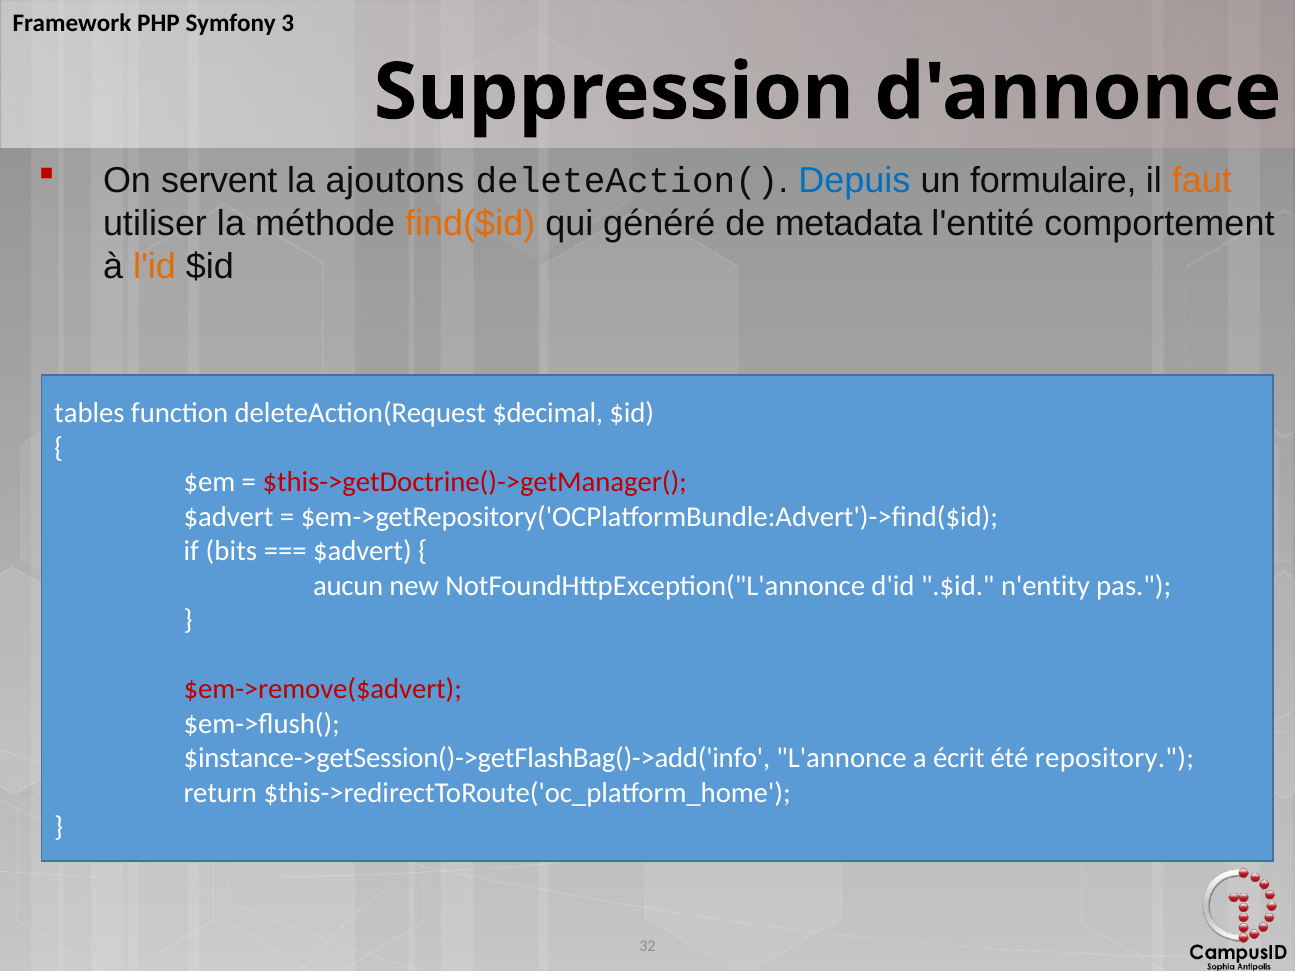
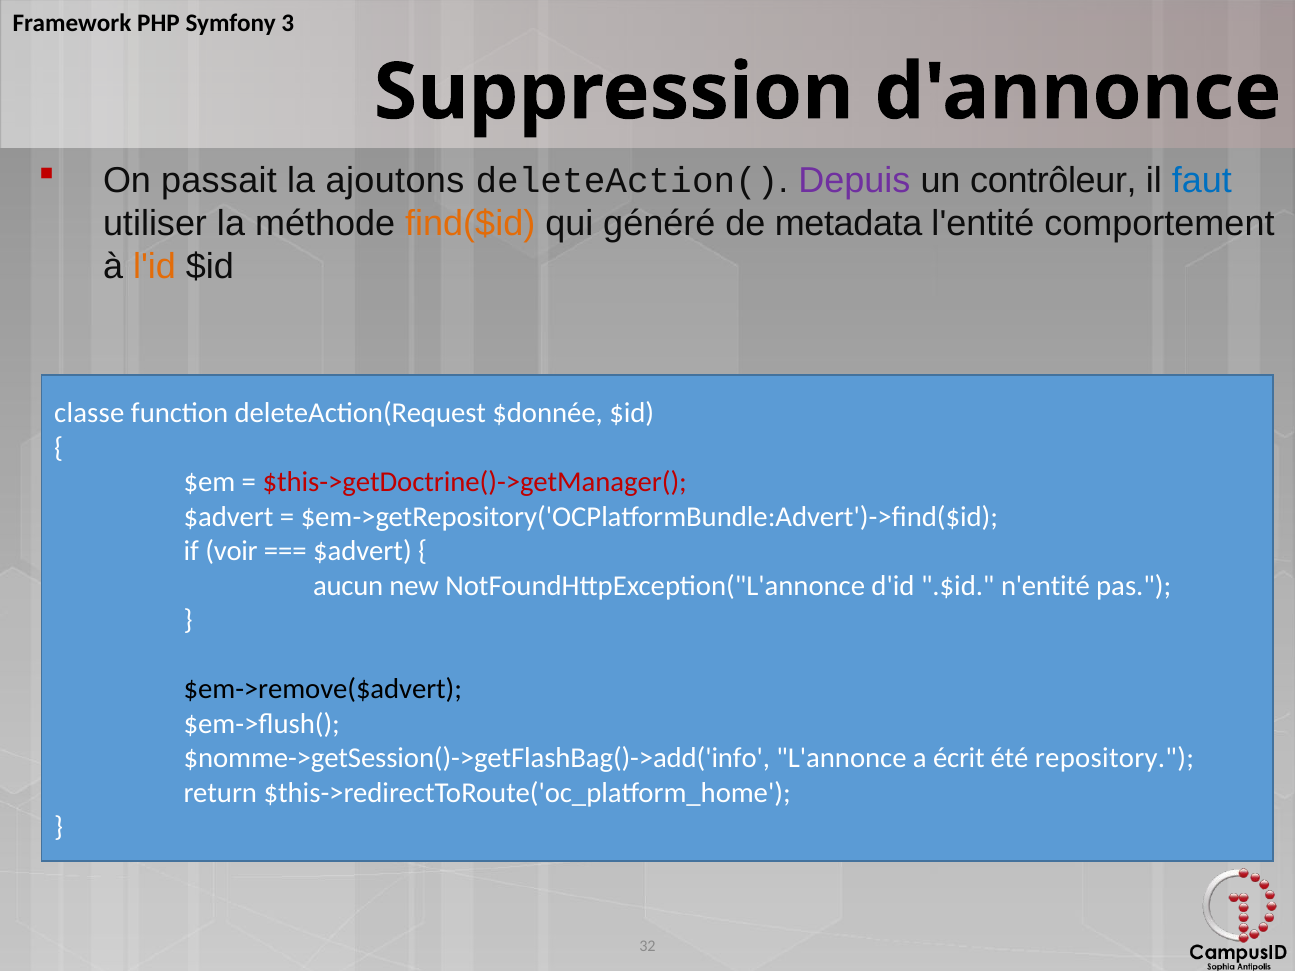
servent: servent -> passait
Depuis colour: blue -> purple
formulaire: formulaire -> contrôleur
faut colour: orange -> blue
tables: tables -> classe
$decimal: $decimal -> $donnée
bits: bits -> voir
n'entity: n'entity -> n'entité
$em->remove($advert colour: red -> black
$instance->getSession()->getFlashBag()->add('info: $instance->getSession()->getFlashBag()->add('info -> $nomme->getSession()->getFlashBag()->add('info
